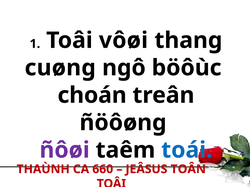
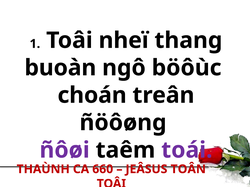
vôøi: vôøi -> nheï
cuøng: cuøng -> buoàn
toái colour: blue -> purple
